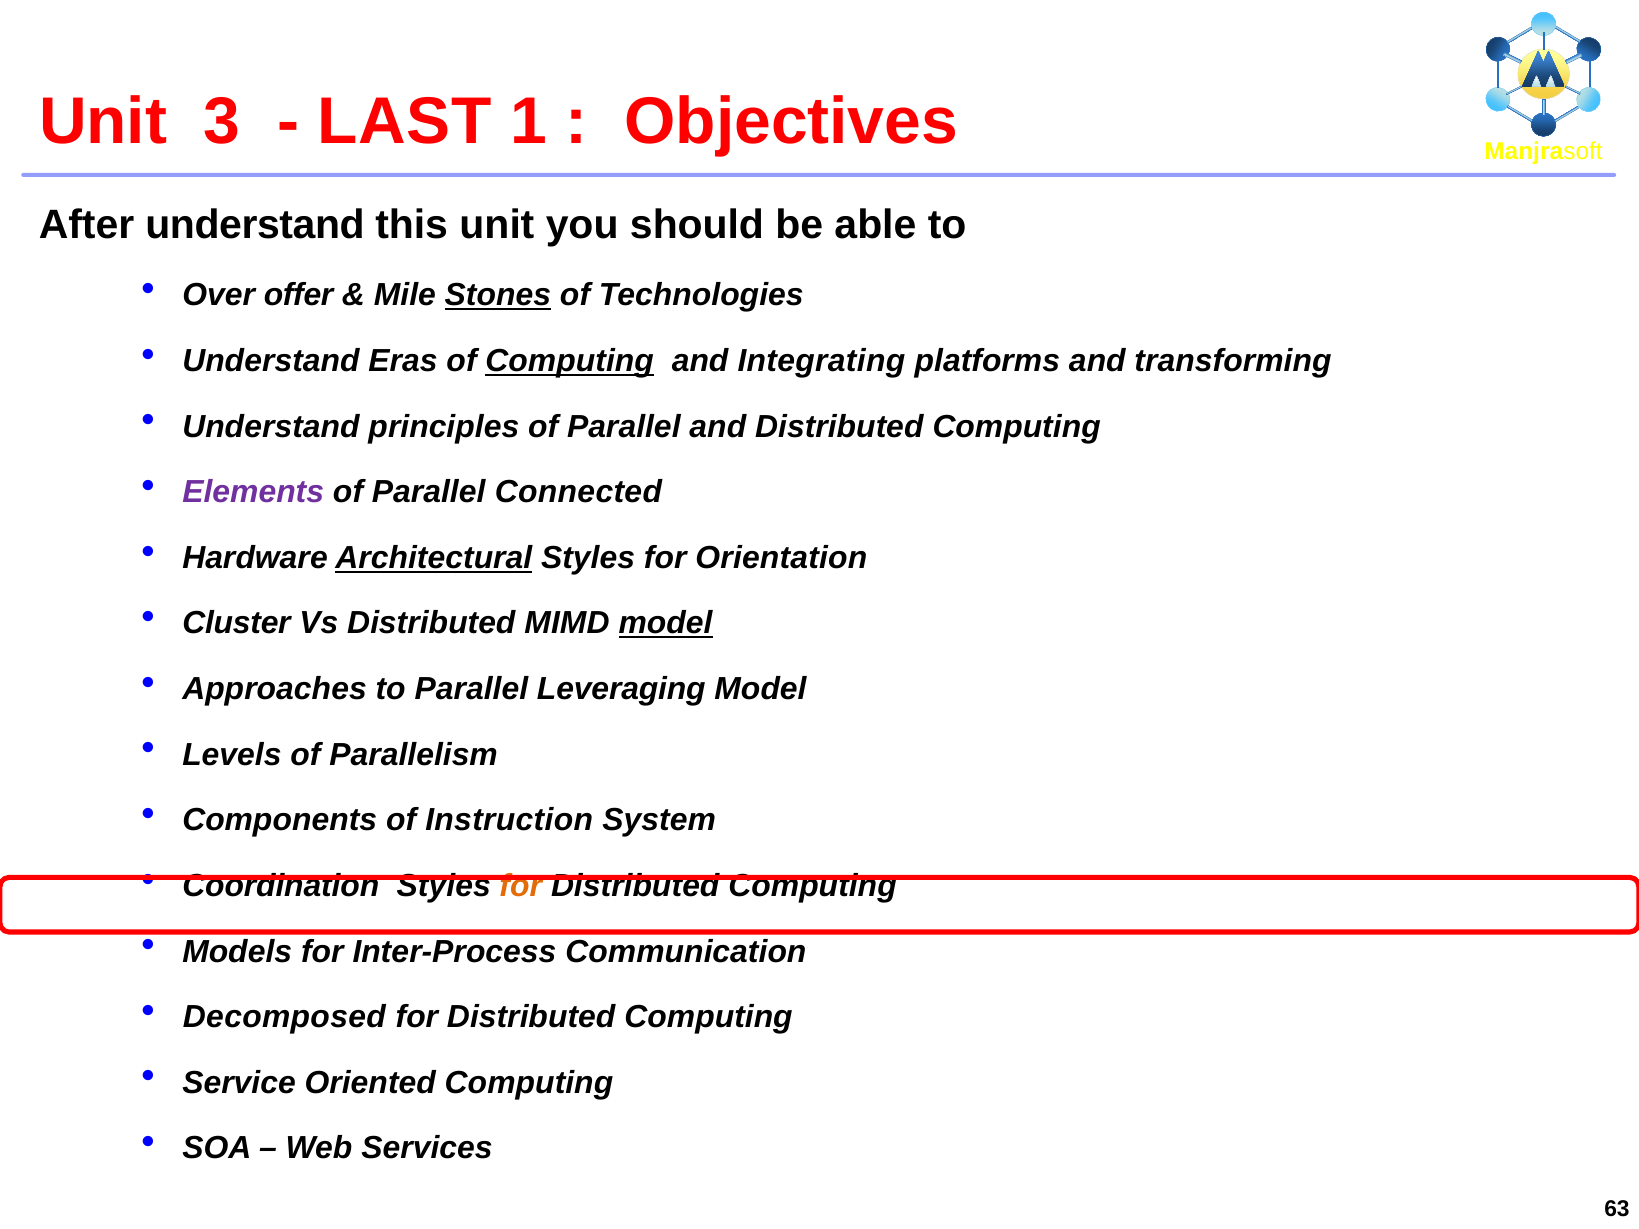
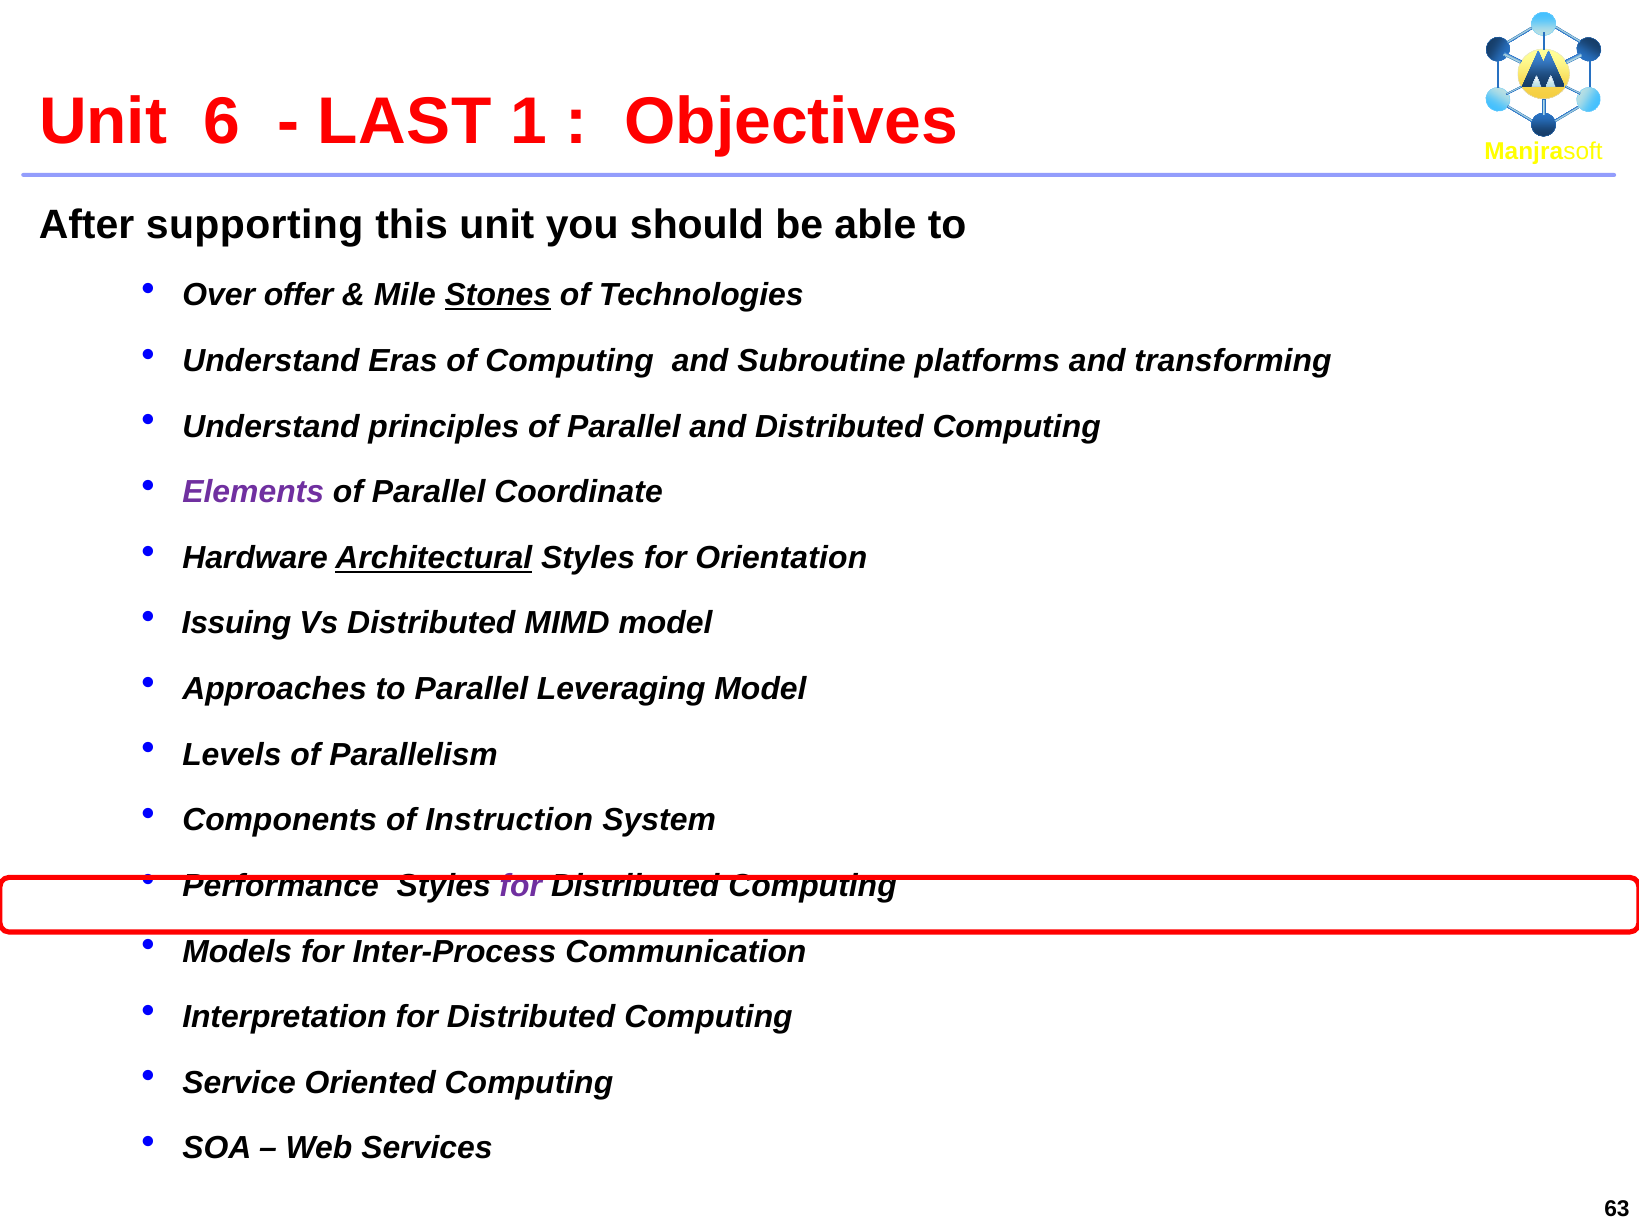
3: 3 -> 6
After understand: understand -> supporting
Computing at (570, 361) underline: present -> none
Integrating: Integrating -> Subroutine
Connected: Connected -> Coordinate
Cluster: Cluster -> Issuing
model at (665, 624) underline: present -> none
Coordination: Coordination -> Performance
for at (521, 886) colour: orange -> purple
Decomposed: Decomposed -> Interpretation
